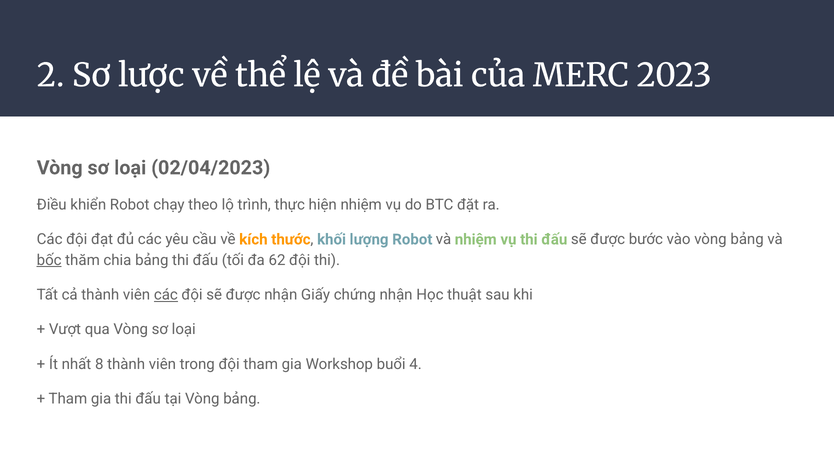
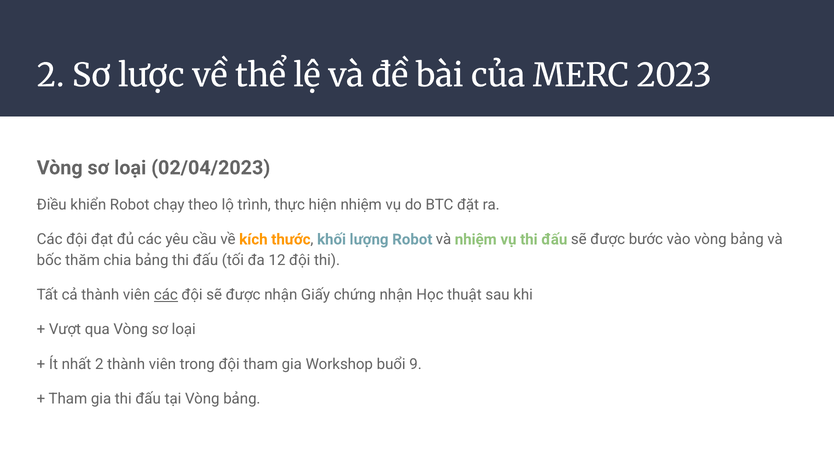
bốc underline: present -> none
62: 62 -> 12
nhất 8: 8 -> 2
4: 4 -> 9
